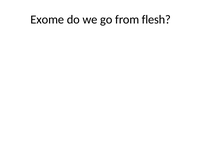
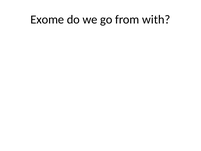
flesh: flesh -> with
